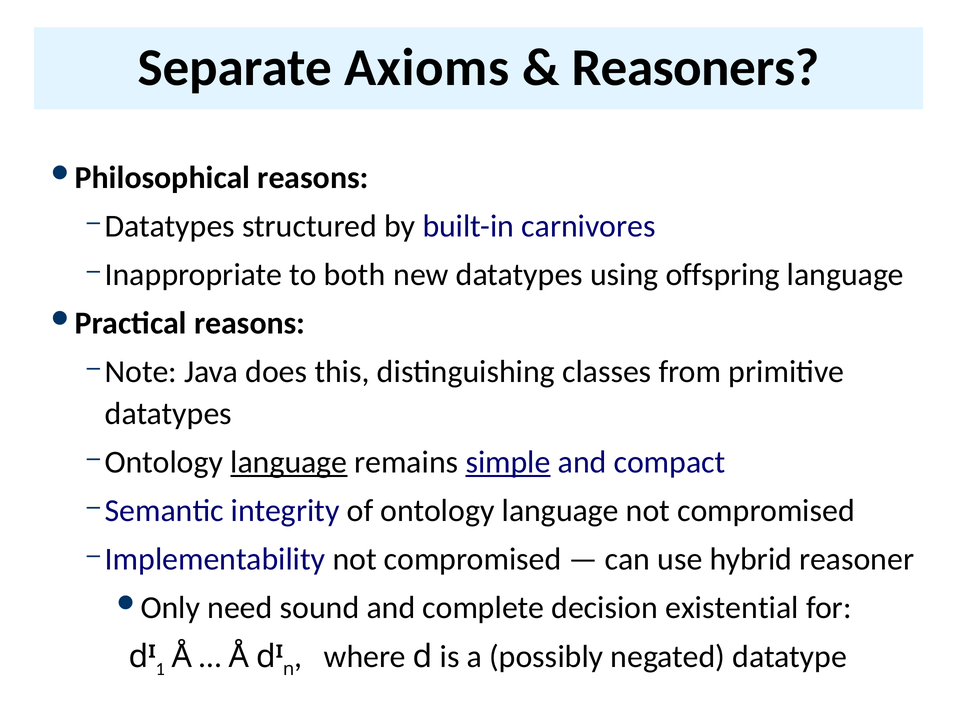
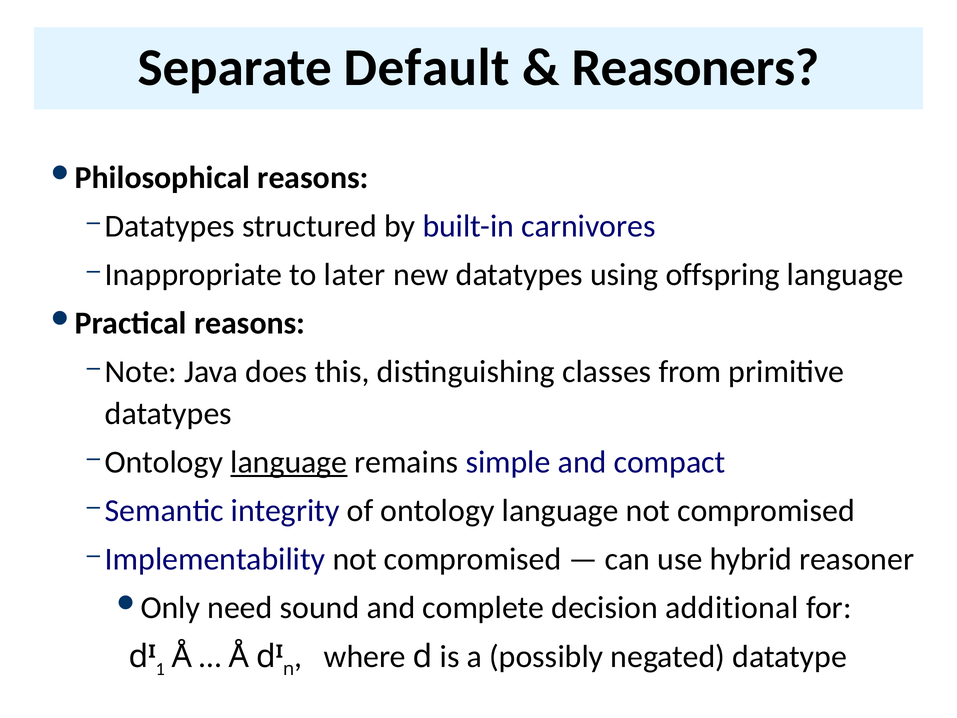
Axioms: Axioms -> Default
both: both -> later
simple underline: present -> none
existential: existential -> additional
